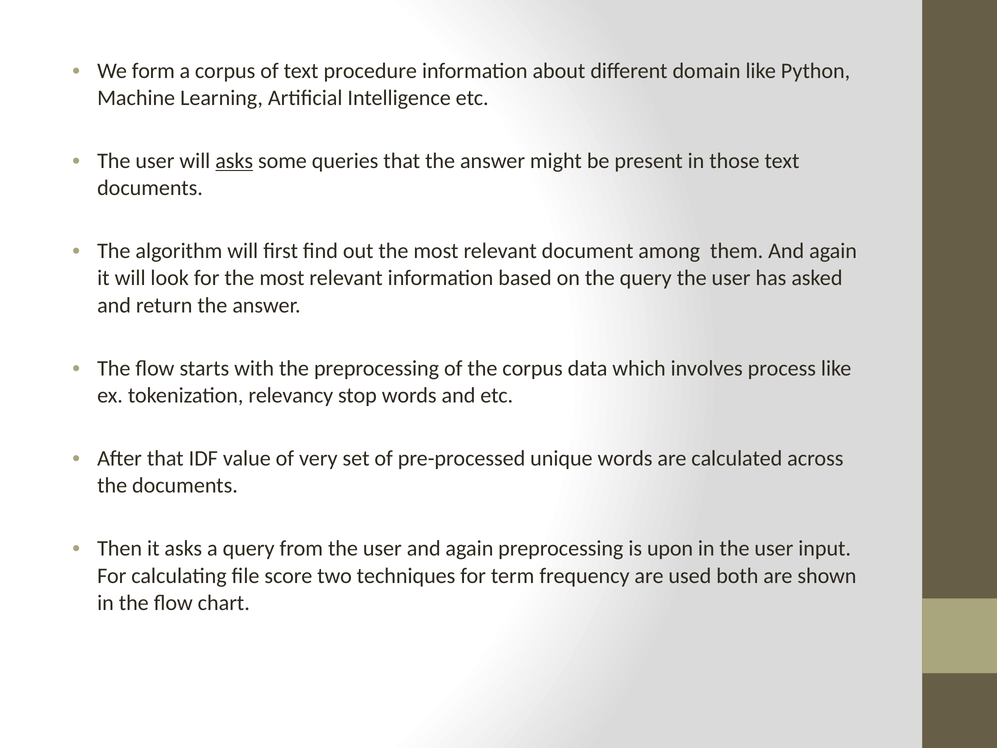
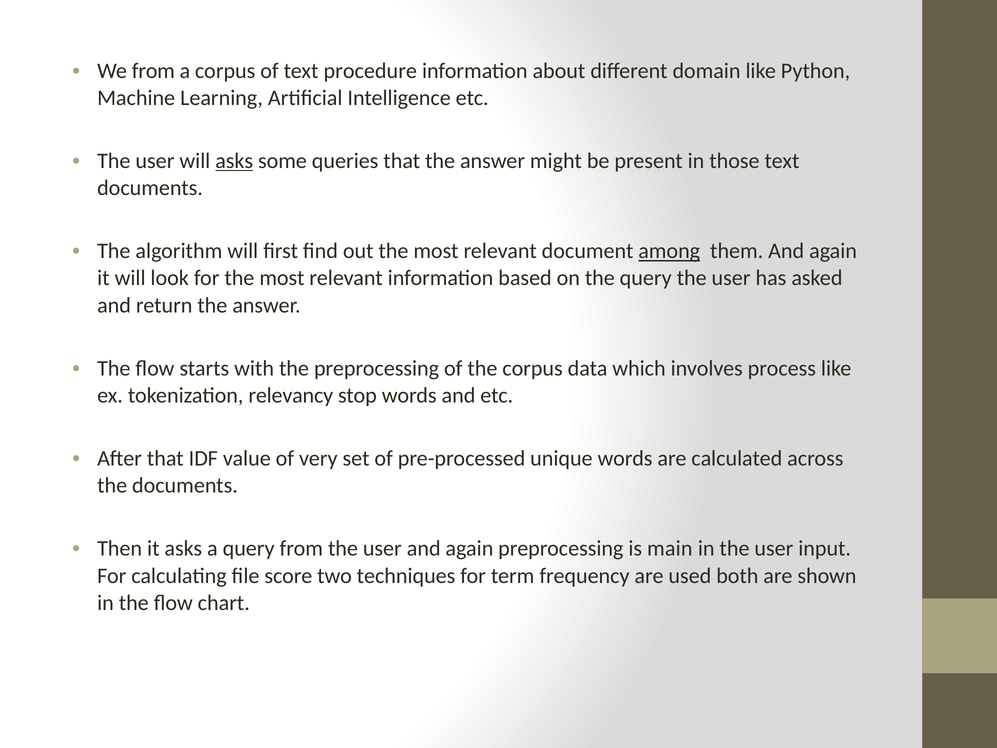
We form: form -> from
among underline: none -> present
upon: upon -> main
